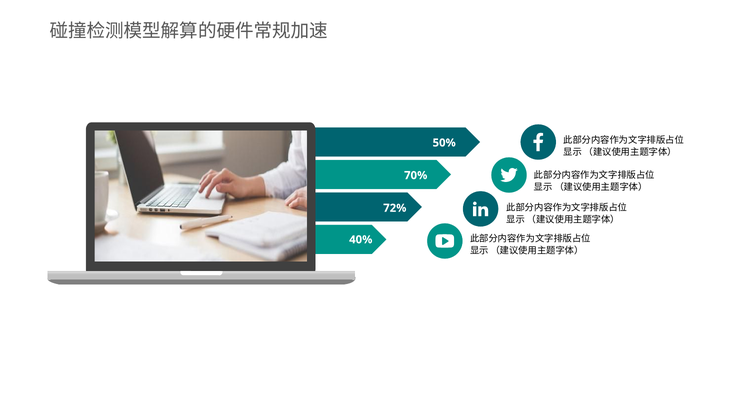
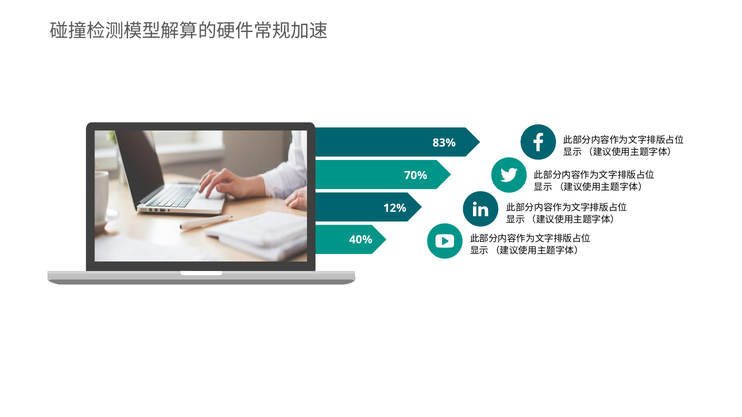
50%: 50% -> 83%
72%: 72% -> 12%
